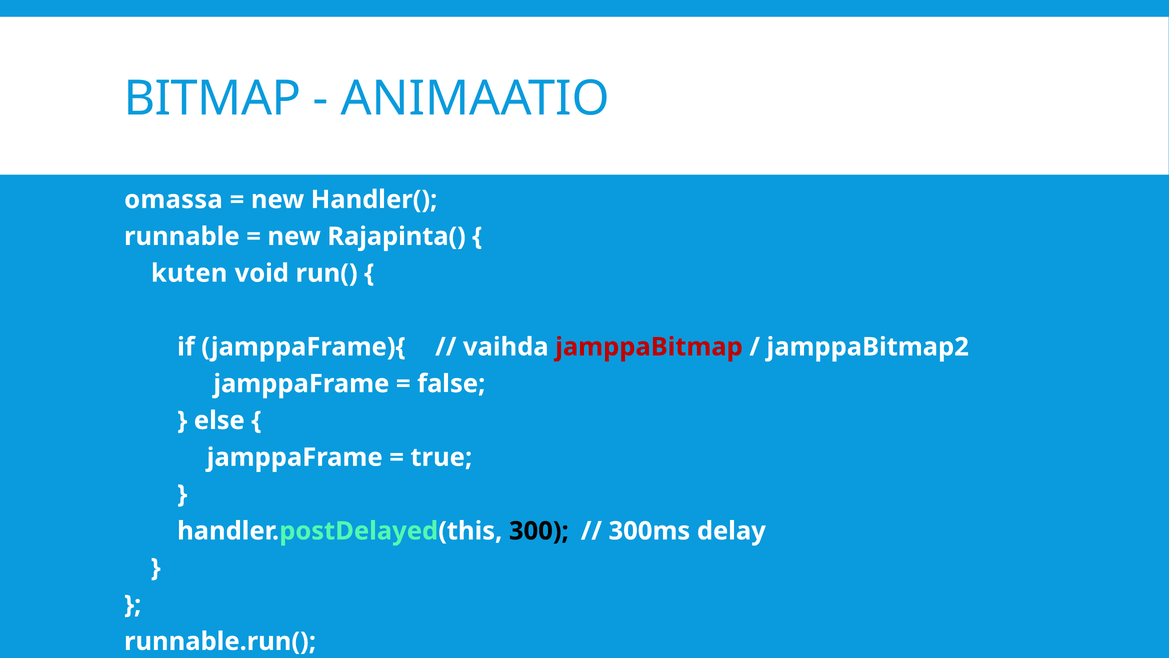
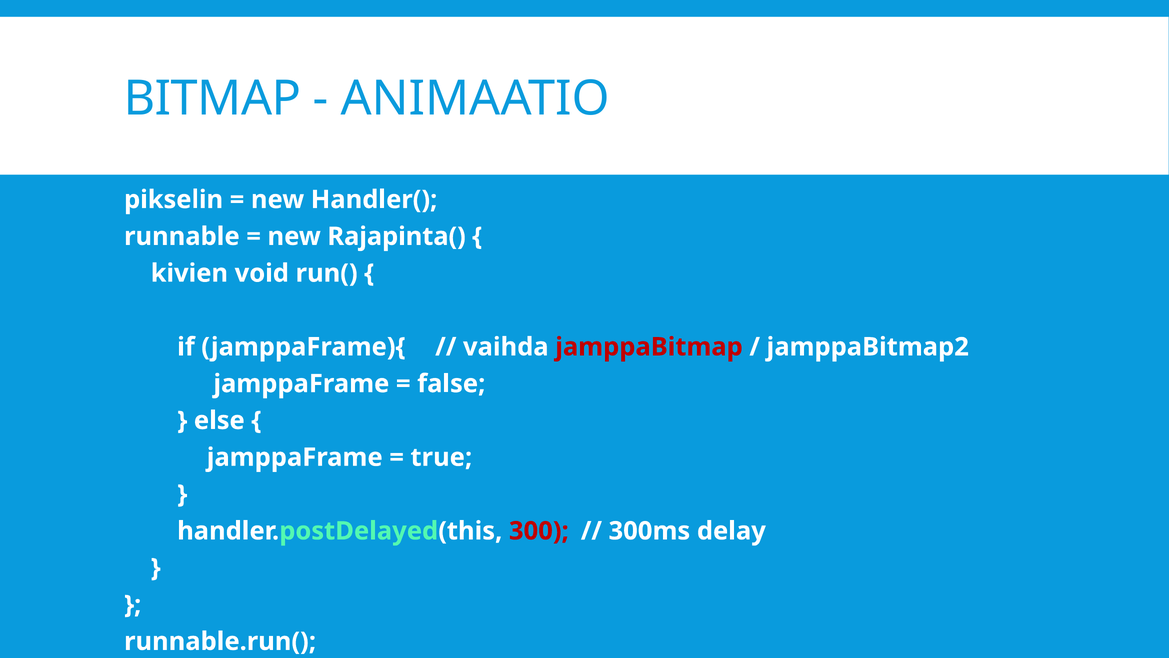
omassa: omassa -> pikselin
kuten: kuten -> kivien
300 colour: black -> red
